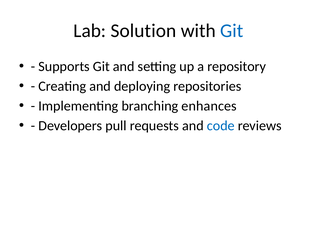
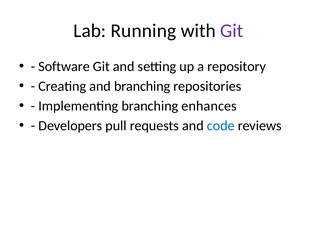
Solution: Solution -> Running
Git at (232, 31) colour: blue -> purple
Supports: Supports -> Software
and deploying: deploying -> branching
